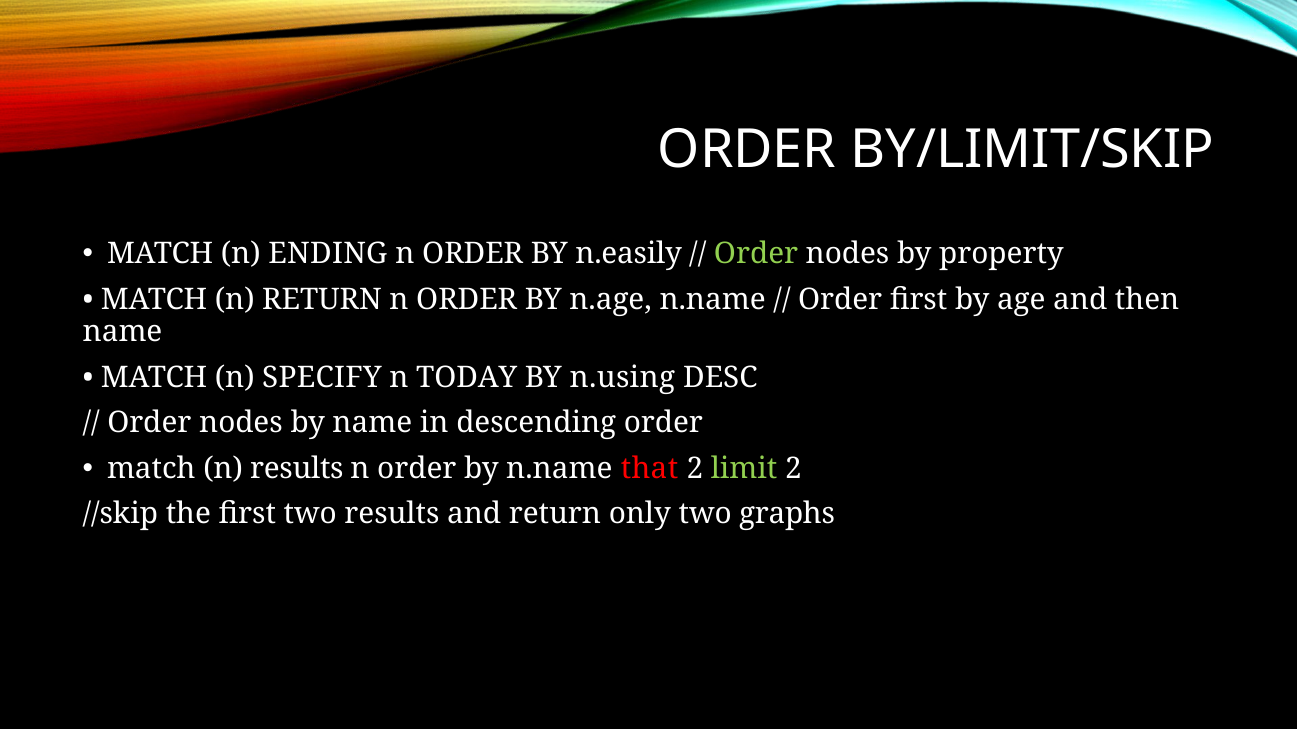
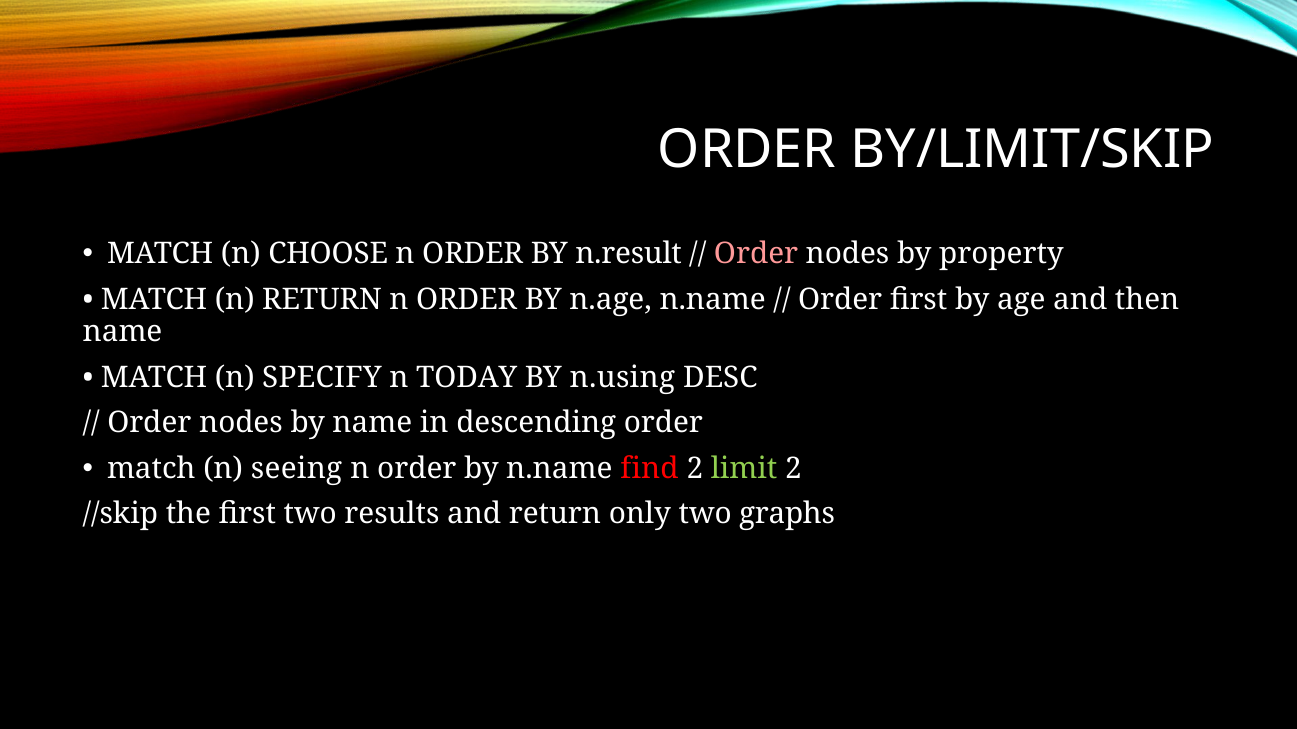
ENDING: ENDING -> CHOOSE
n.easily: n.easily -> n.result
Order at (756, 254) colour: light green -> pink
n results: results -> seeing
that: that -> find
